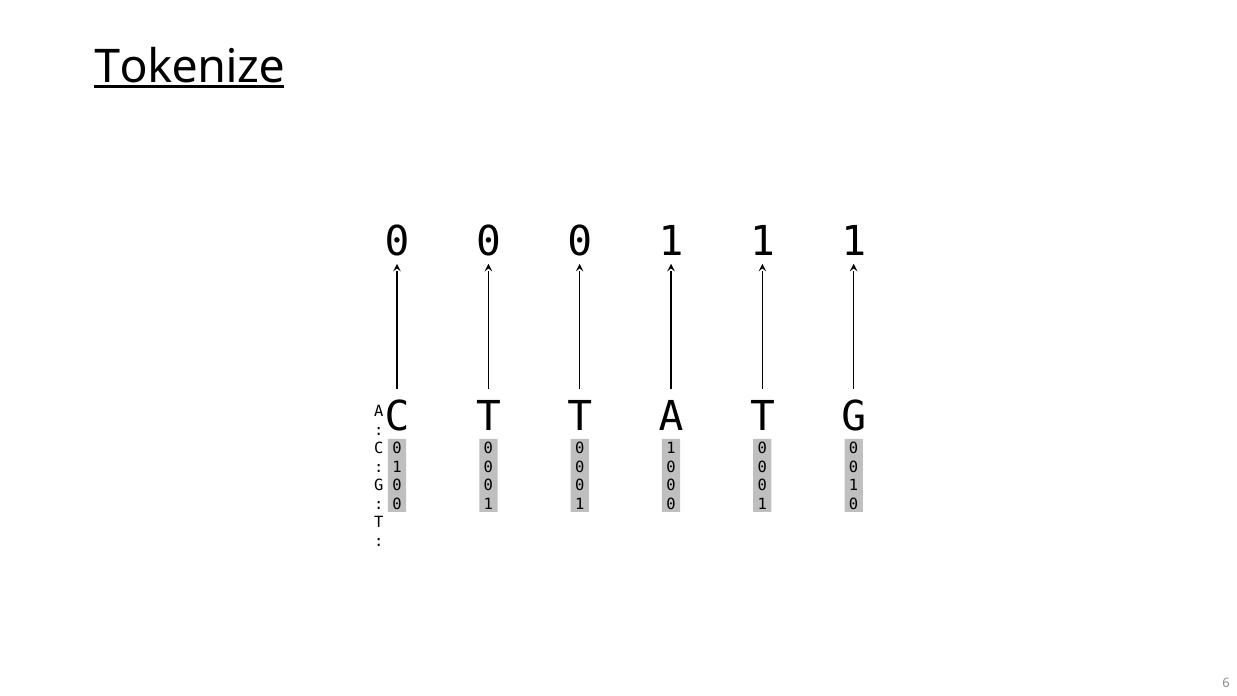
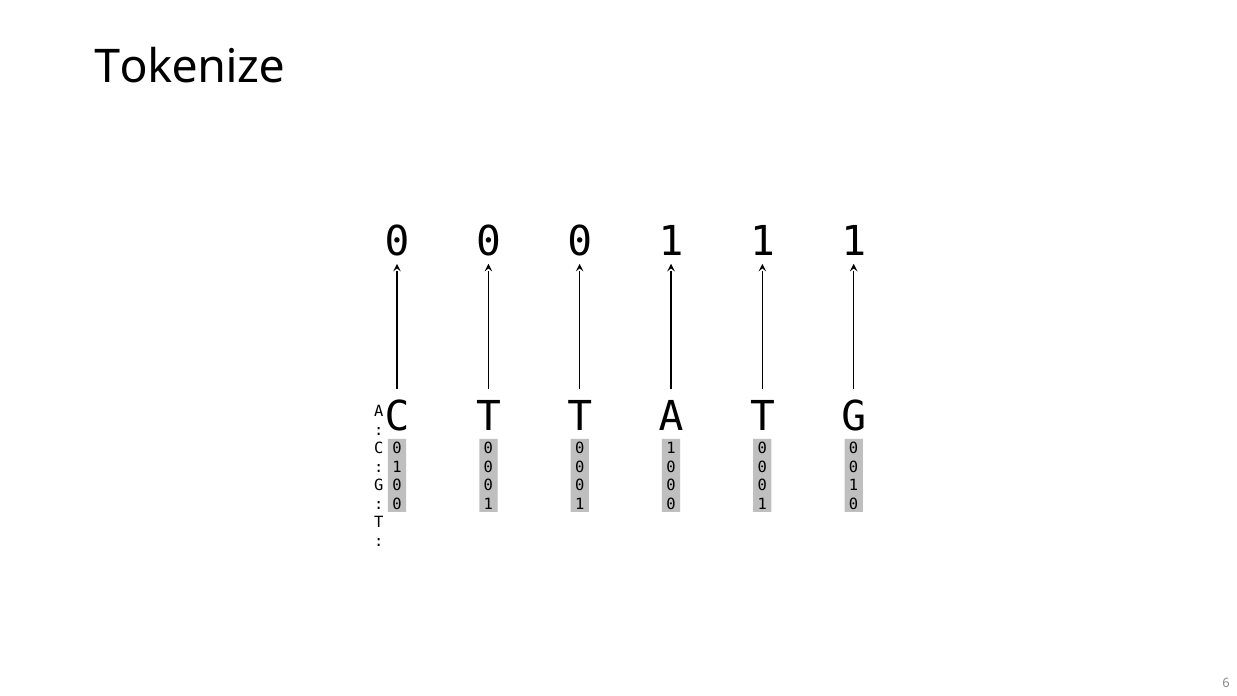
Tokenize underline: present -> none
